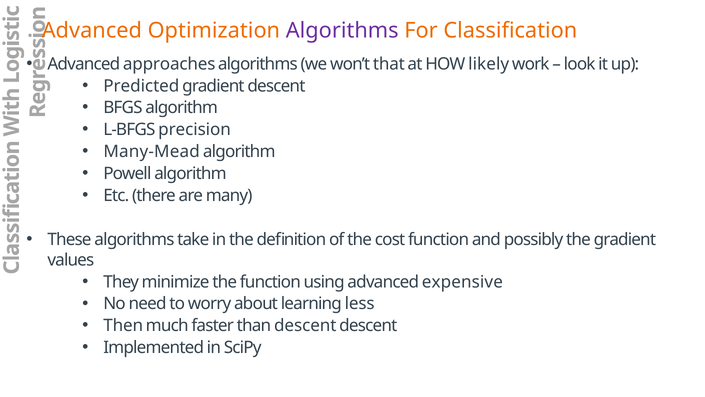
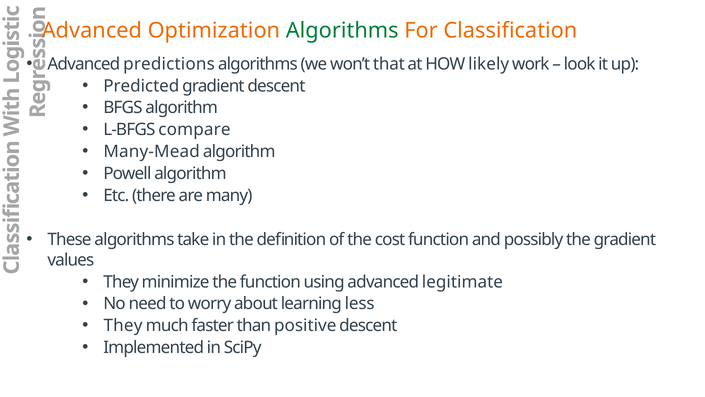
Algorithms at (342, 30) colour: purple -> green
approaches: approaches -> predictions
precision: precision -> compare
expensive: expensive -> legitimate
Then at (123, 326): Then -> They
than descent: descent -> positive
